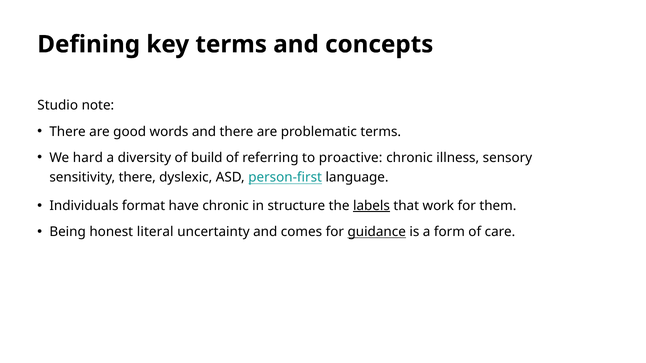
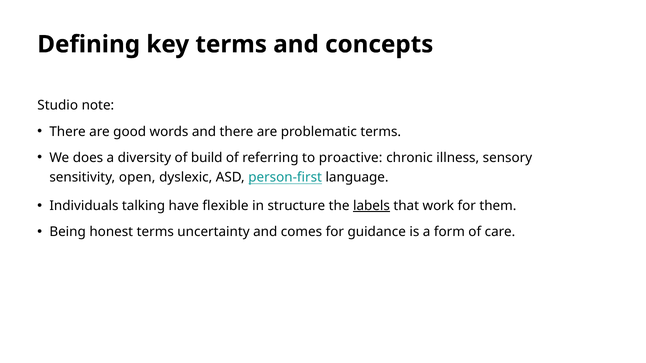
hard: hard -> does
sensitivity there: there -> open
format: format -> talking
have chronic: chronic -> flexible
honest literal: literal -> terms
guidance underline: present -> none
